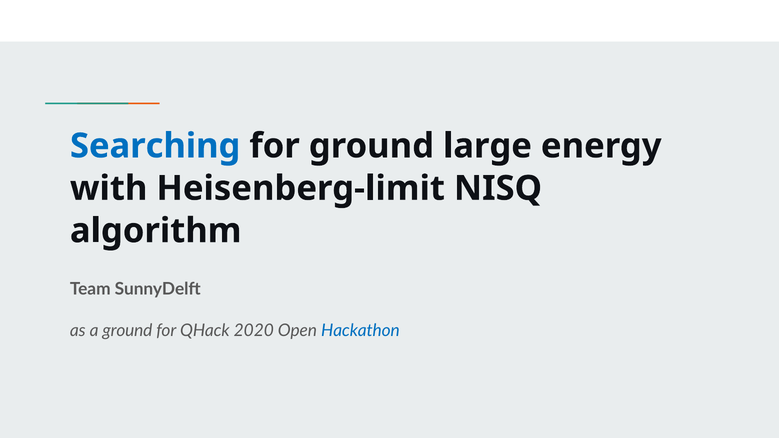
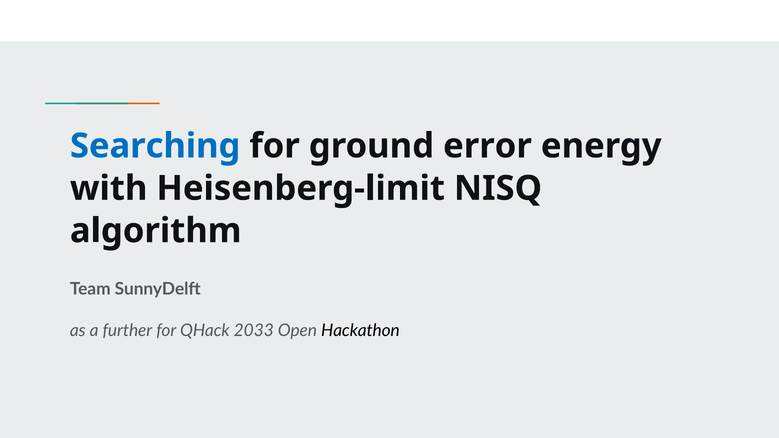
large: large -> error
a ground: ground -> further
2020: 2020 -> 2033
Hackathon colour: blue -> black
